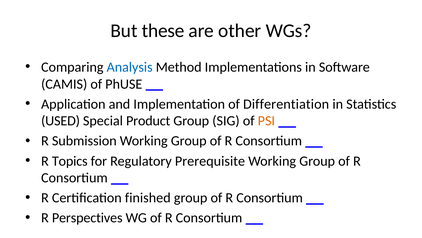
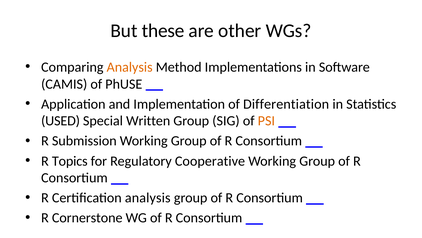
Analysis at (130, 67) colour: blue -> orange
Product: Product -> Written
Prerequisite: Prerequisite -> Cooperative
Certification finished: finished -> analysis
Perspectives: Perspectives -> Cornerstone
